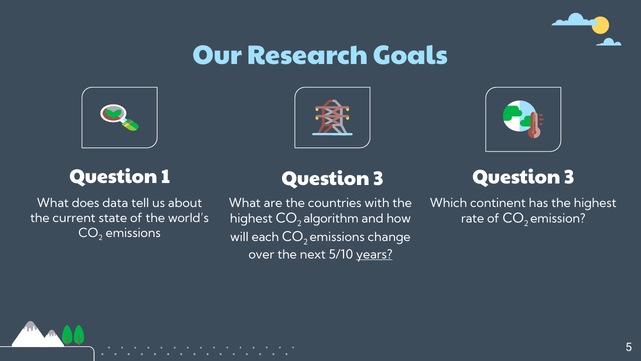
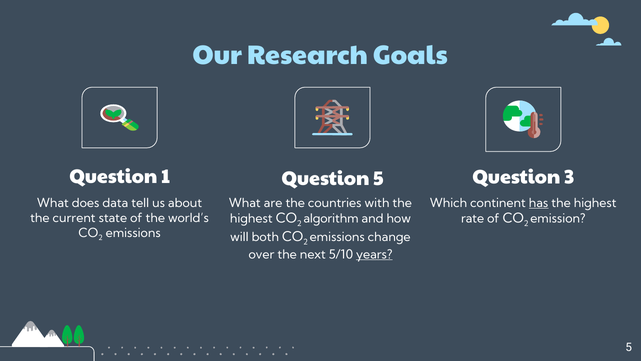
3 at (378, 178): 3 -> 5
has underline: none -> present
each: each -> both
